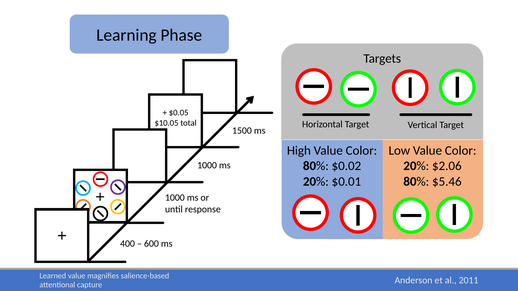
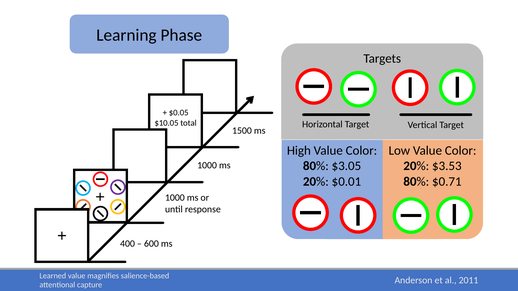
$0.02: $0.02 -> $3.05
$2.06: $2.06 -> $3.53
$5.46: $5.46 -> $0.71
